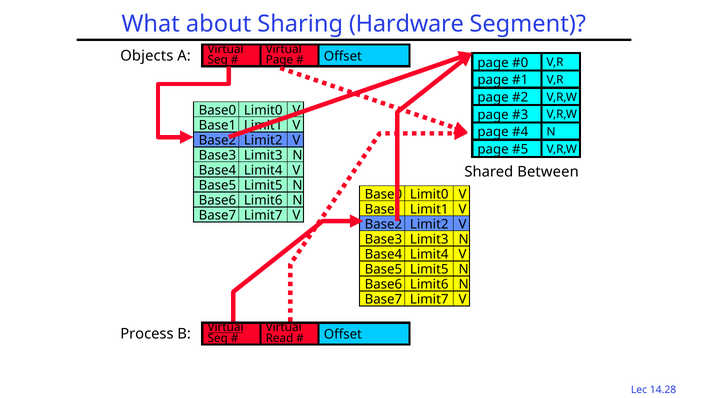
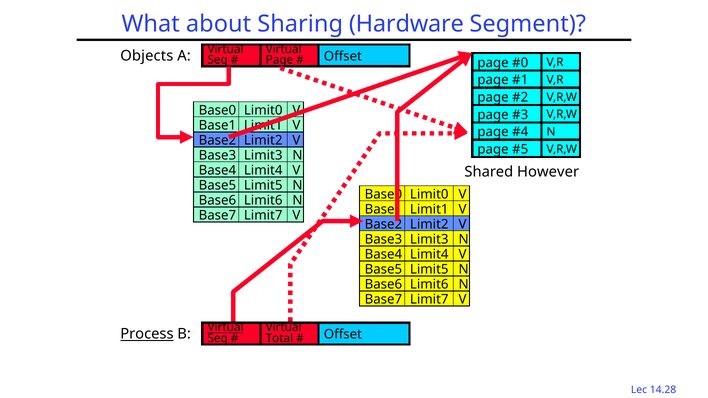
Between: Between -> However
Process underline: none -> present
Read: Read -> Total
